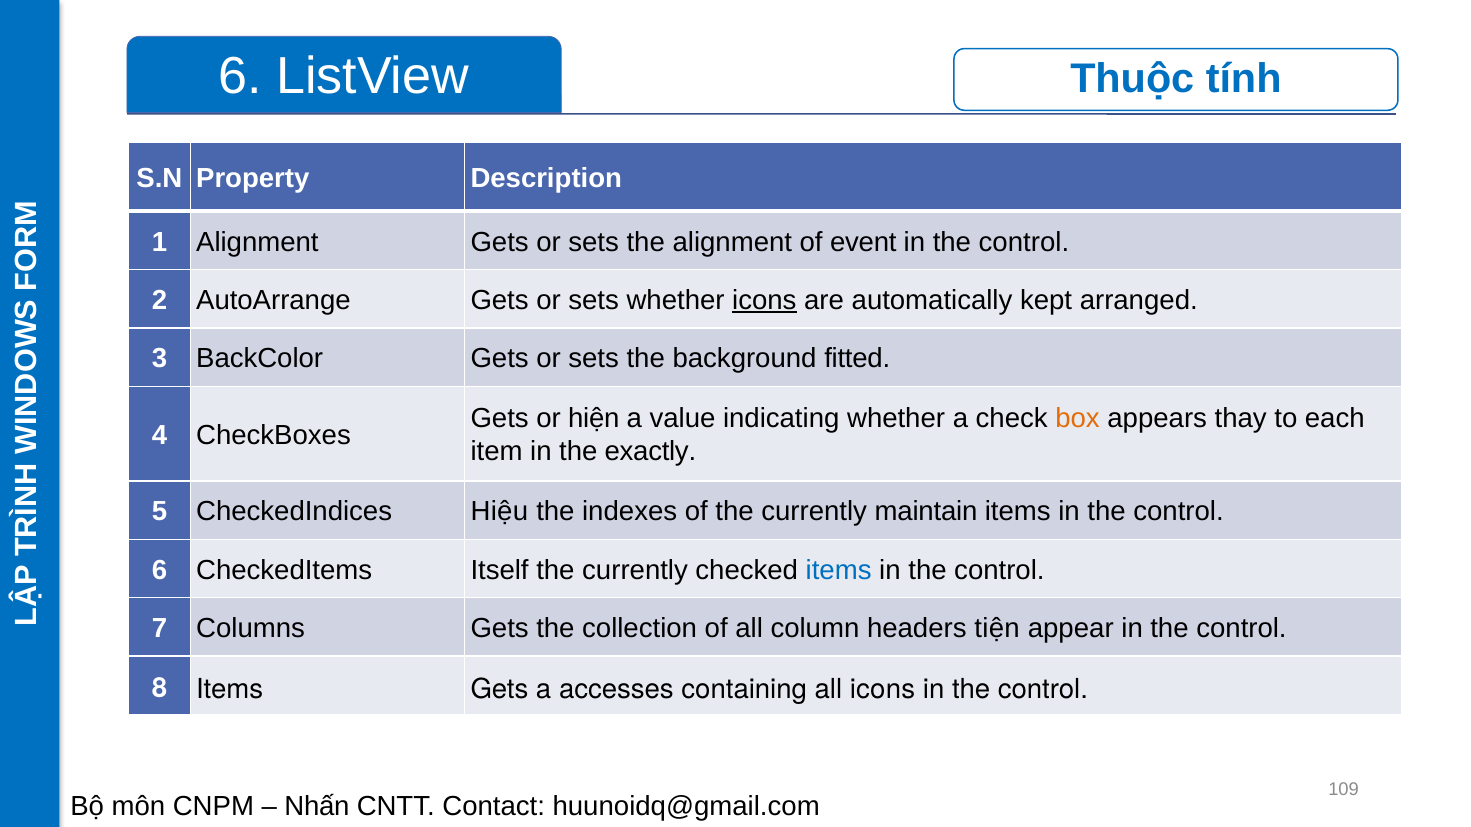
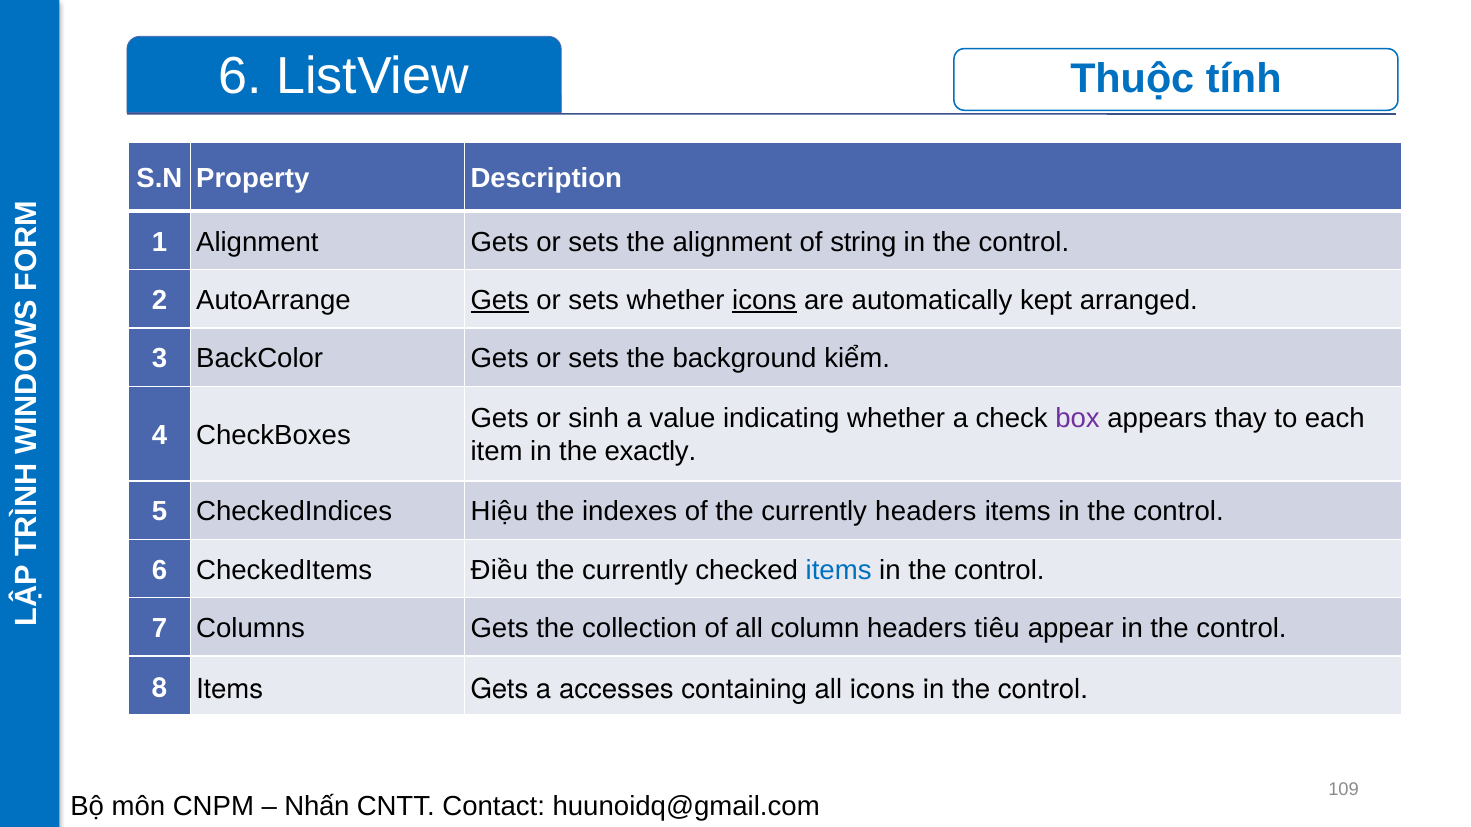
event: event -> string
Gets at (500, 301) underline: none -> present
fitted: fitted -> kiểm
hiện: hiện -> sinh
box colour: orange -> purple
currently maintain: maintain -> headers
Itself: Itself -> Điều
tiện: tiện -> tiêu
